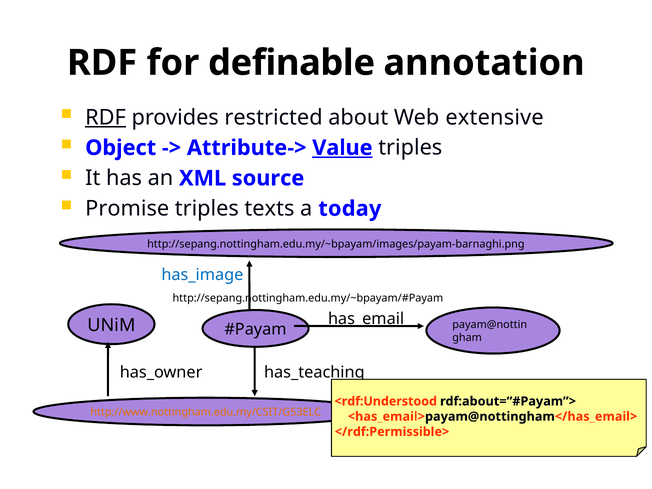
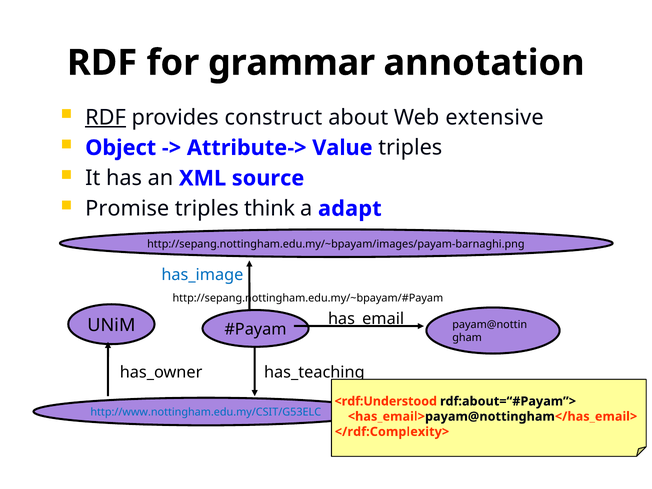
definable: definable -> grammar
restricted: restricted -> construct
Value underline: present -> none
texts: texts -> think
today: today -> adapt
http://www.nottingham.edu.my/CSIT/G53ELC colour: orange -> blue
</rdf:Permissible>: </rdf:Permissible> -> </rdf:Complexity>
